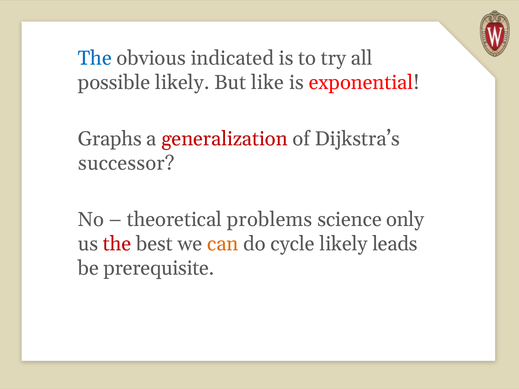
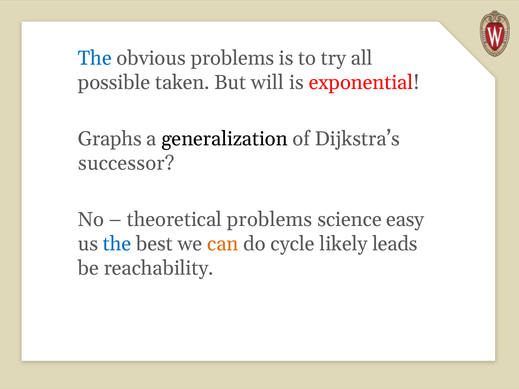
obvious indicated: indicated -> problems
possible likely: likely -> taken
like: like -> will
generalization colour: red -> black
only: only -> easy
the at (117, 244) colour: red -> blue
prerequisite: prerequisite -> reachability
